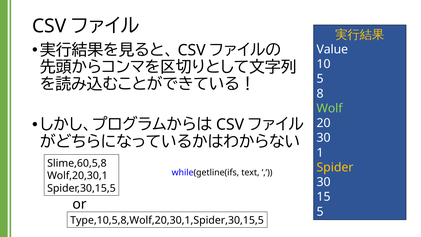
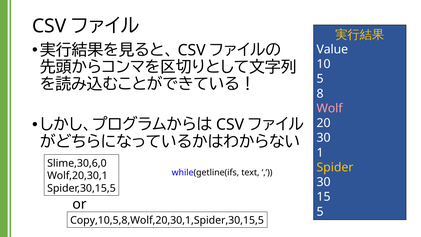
Wolf colour: light green -> pink
Slime,60,5,8: Slime,60,5,8 -> Slime,30,6,0
Type,10,5,8,Wolf,20,30,1,Spider,30,15,5: Type,10,5,8,Wolf,20,30,1,Spider,30,15,5 -> Copy,10,5,8,Wolf,20,30,1,Spider,30,15,5
